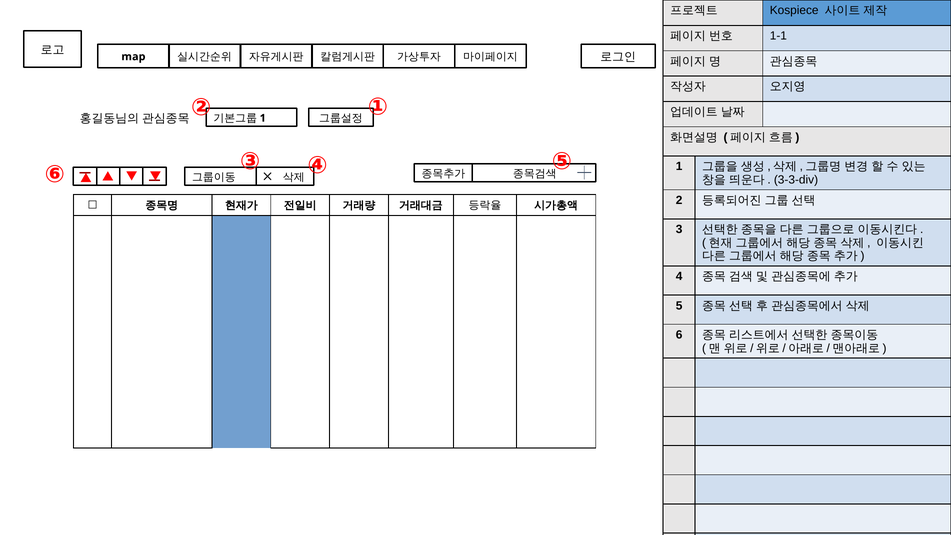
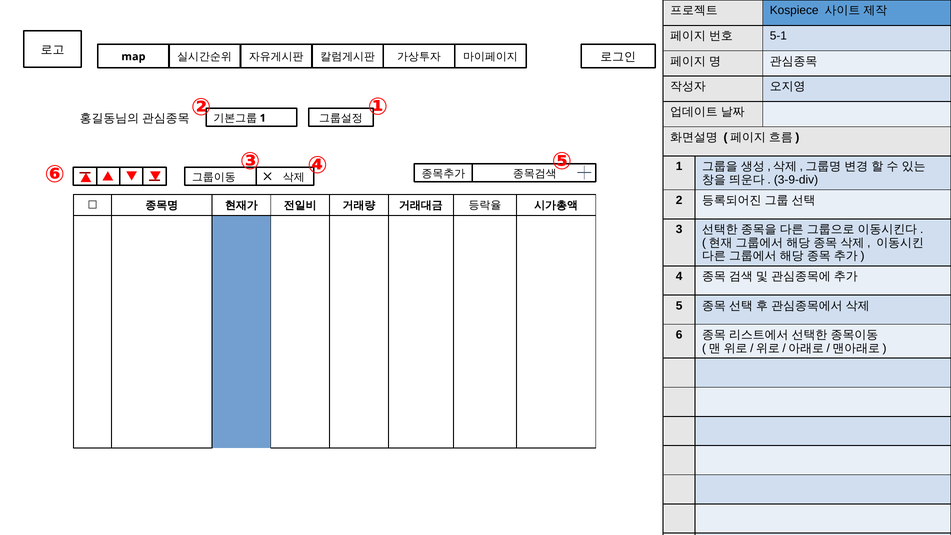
1-1: 1-1 -> 5-1
3-3-div: 3-3-div -> 3-9-div
